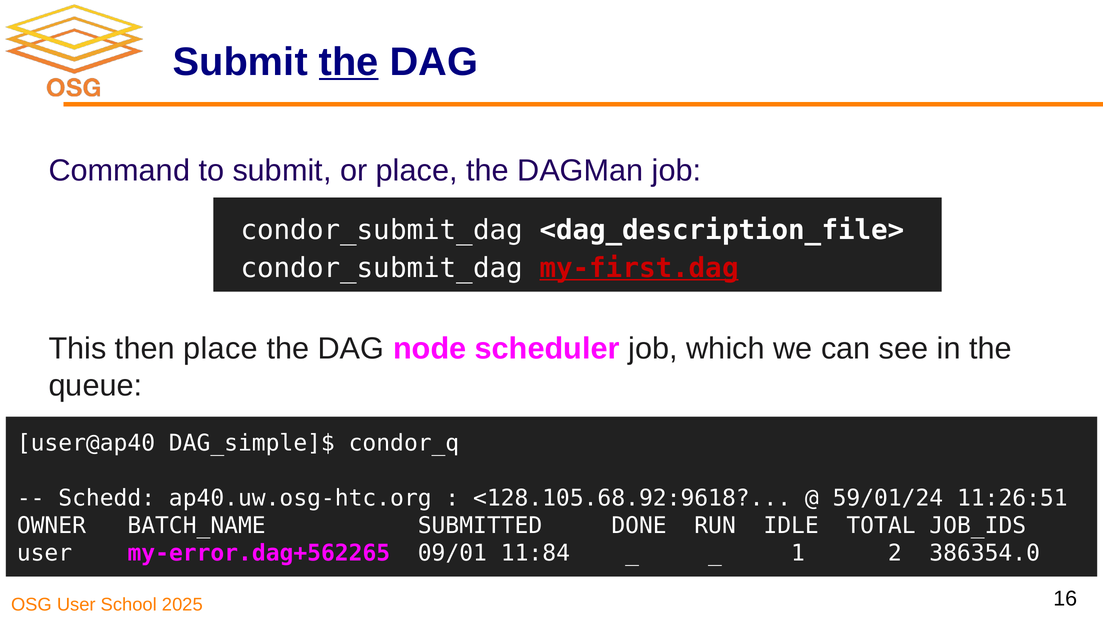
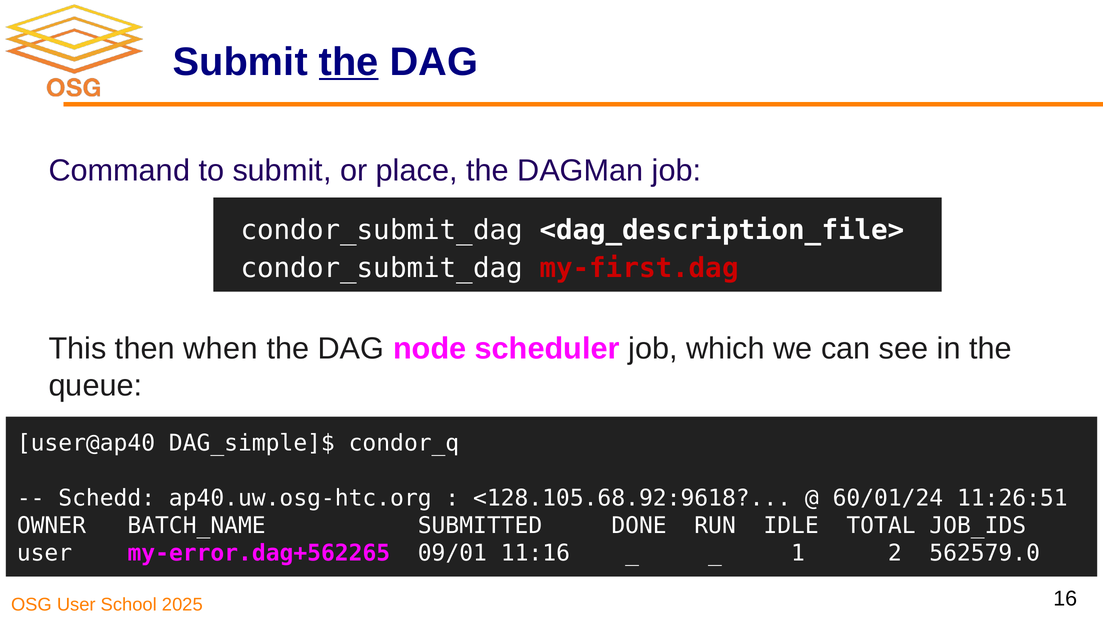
my-first.dag underline: present -> none
then place: place -> when
59/01/24: 59/01/24 -> 60/01/24
11:84: 11:84 -> 11:16
386354.0: 386354.0 -> 562579.0
